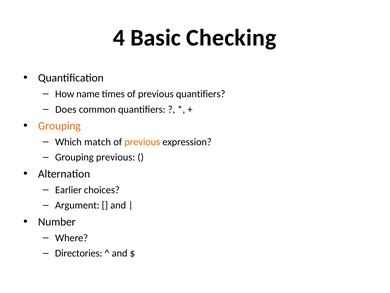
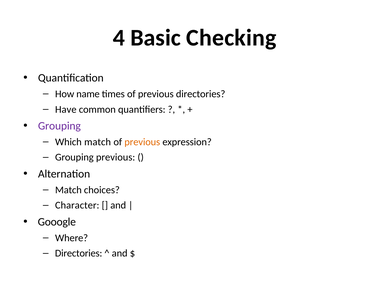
previous quantifiers: quantifiers -> directories
Does: Does -> Have
Grouping at (59, 126) colour: orange -> purple
Earlier at (68, 190): Earlier -> Match
Argument: Argument -> Character
Number: Number -> Gooogle
